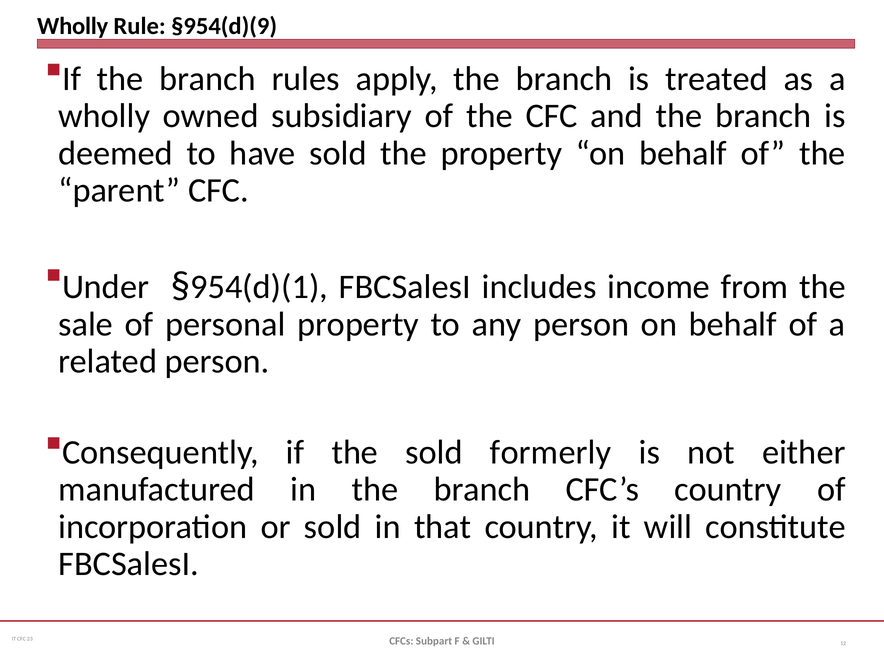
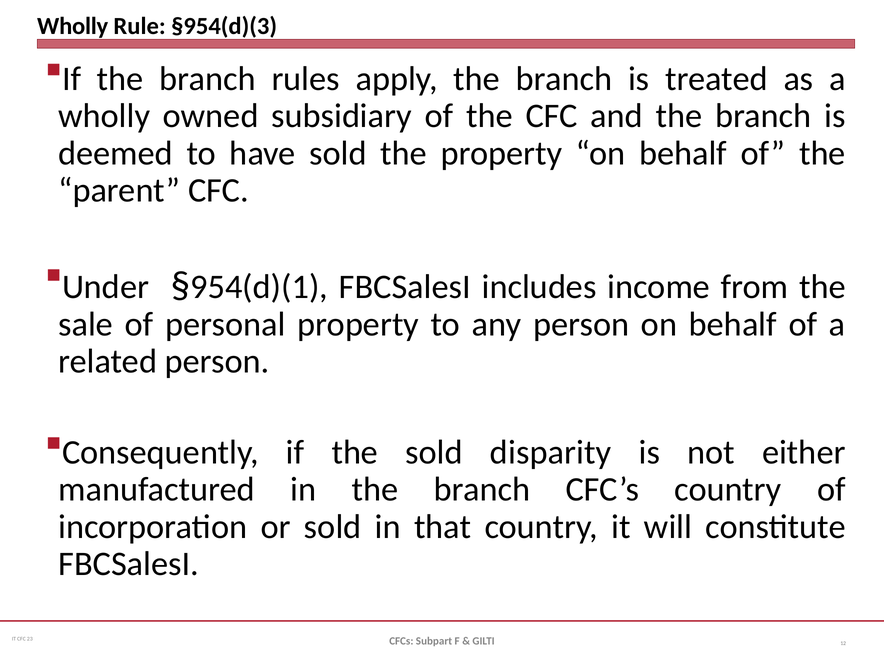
§954(d)(9: §954(d)(9 -> §954(d)(3
formerly: formerly -> disparity
